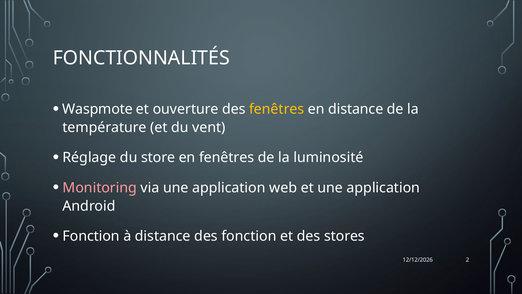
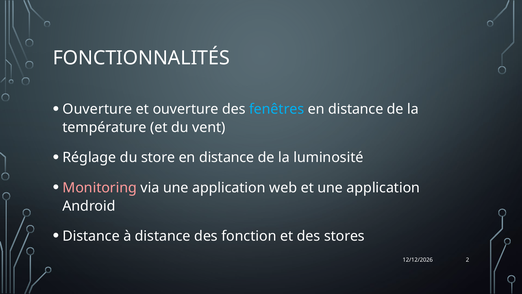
Waspmote at (98, 109): Waspmote -> Ouverture
fenêtres at (277, 109) colour: yellow -> light blue
store en fenêtres: fenêtres -> distance
Fonction at (91, 236): Fonction -> Distance
